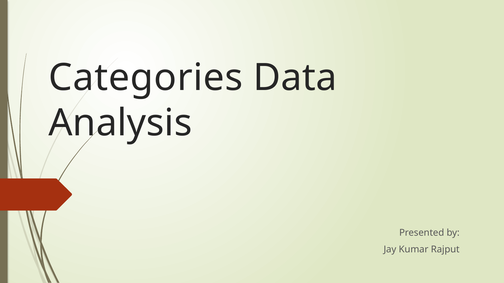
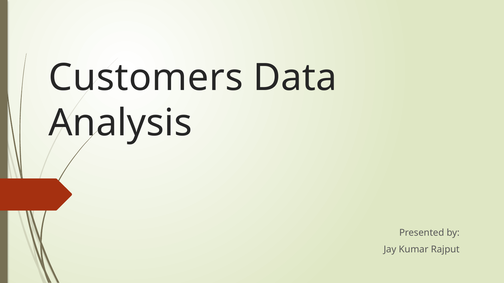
Categories: Categories -> Customers
